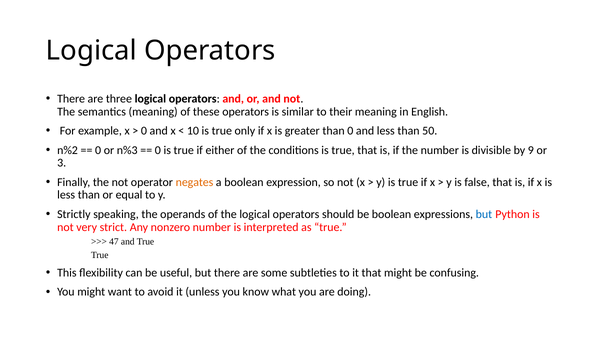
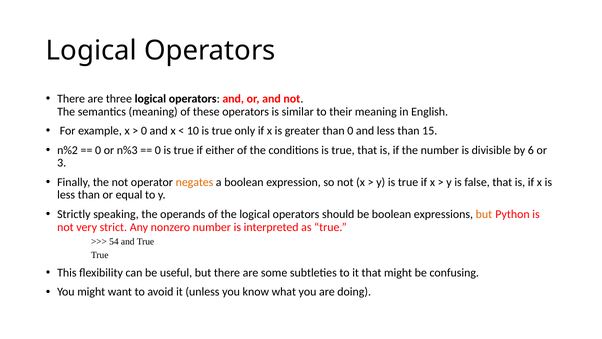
50: 50 -> 15
9: 9 -> 6
but at (484, 214) colour: blue -> orange
47: 47 -> 54
